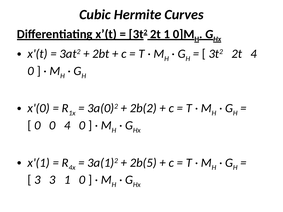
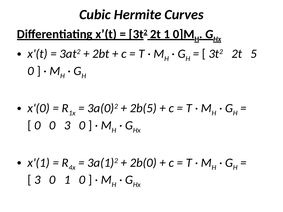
2t 4: 4 -> 5
2b(2: 2b(2 -> 2b(5
0 4: 4 -> 3
2b(5: 2b(5 -> 2b(0
3 at (52, 180): 3 -> 0
